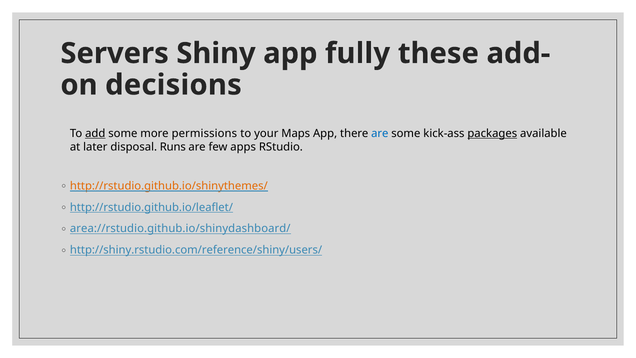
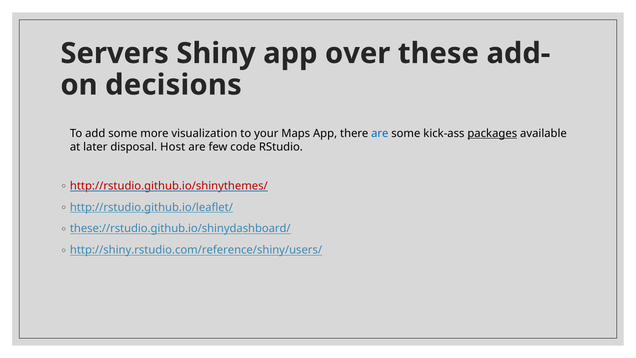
fully: fully -> over
add underline: present -> none
permissions: permissions -> visualization
Runs: Runs -> Host
apps: apps -> code
http://rstudio.github.io/shinythemes/ colour: orange -> red
area://rstudio.github.io/shinydashboard/: area://rstudio.github.io/shinydashboard/ -> these://rstudio.github.io/shinydashboard/
